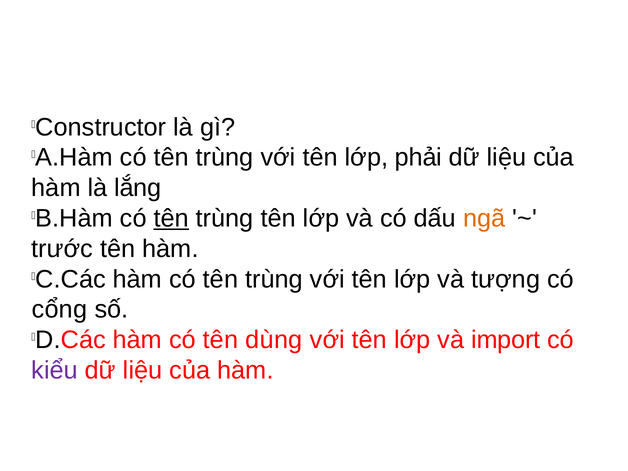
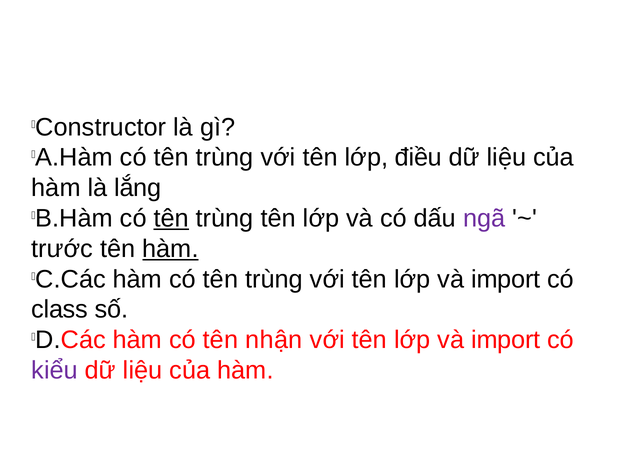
phải: phải -> điều
ngã colour: orange -> purple
hàm at (170, 249) underline: none -> present
tượng at (506, 279): tượng -> import
cổng: cổng -> class
dùng: dùng -> nhận
